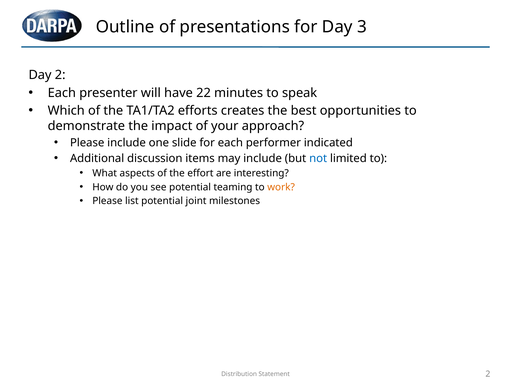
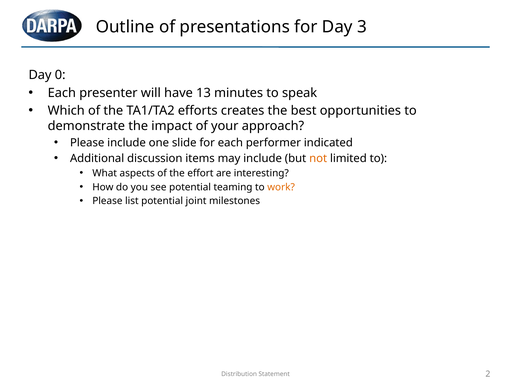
Day 2: 2 -> 0
22: 22 -> 13
not colour: blue -> orange
